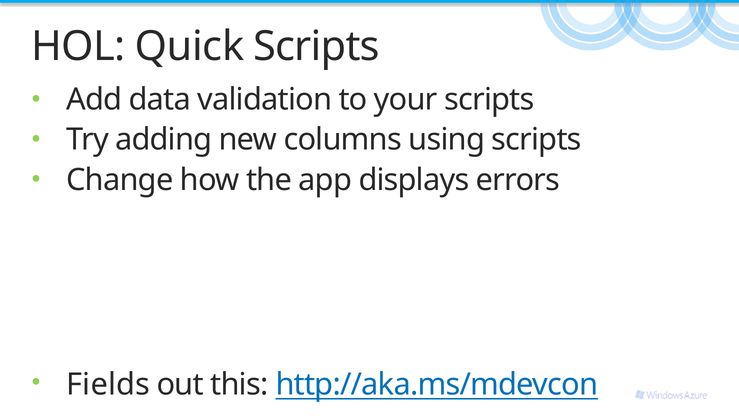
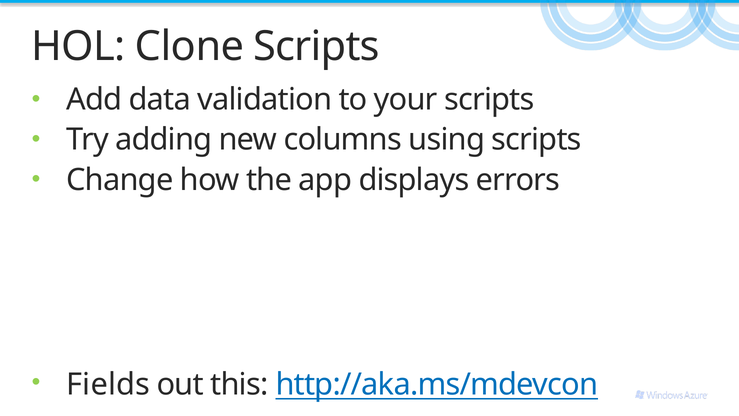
Quick: Quick -> Clone
